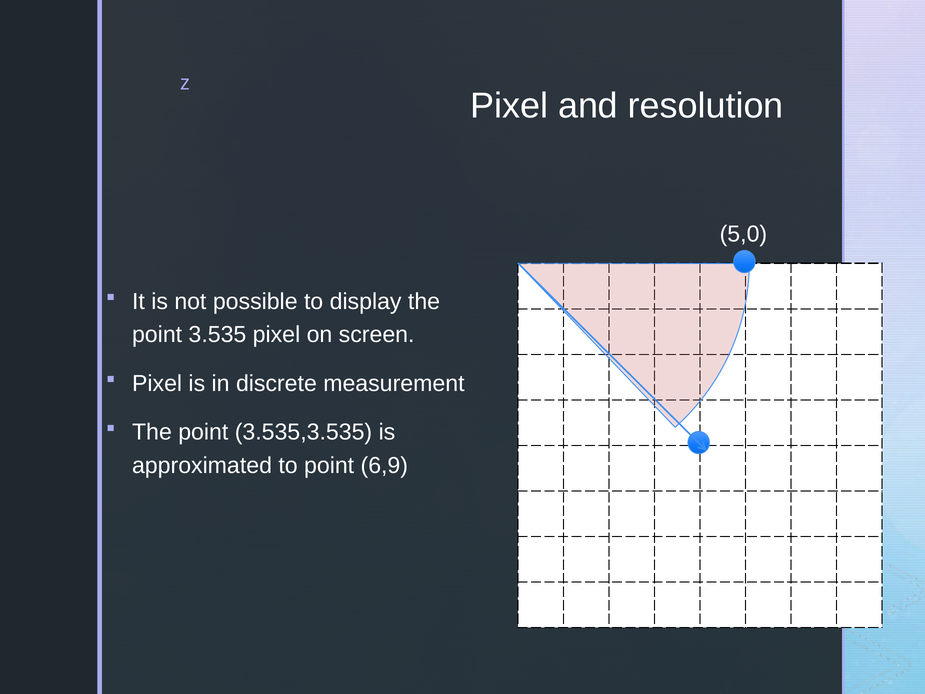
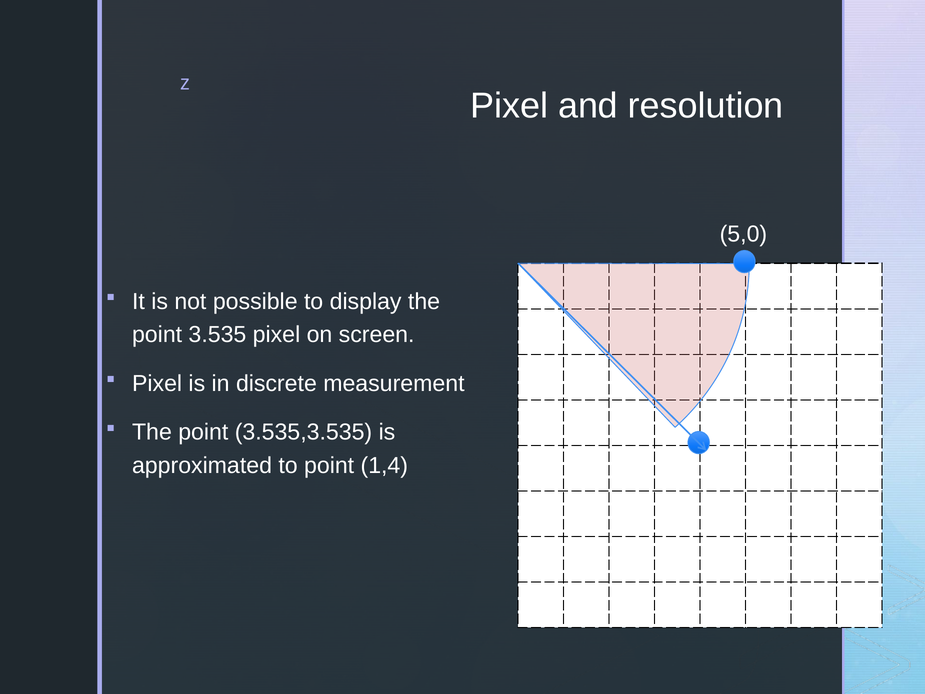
6,9: 6,9 -> 1,4
